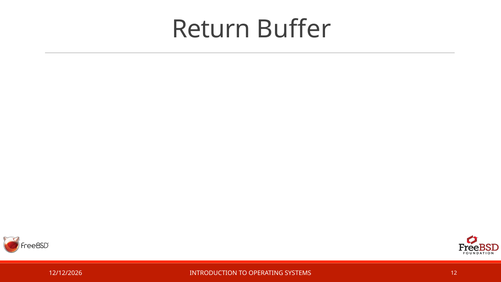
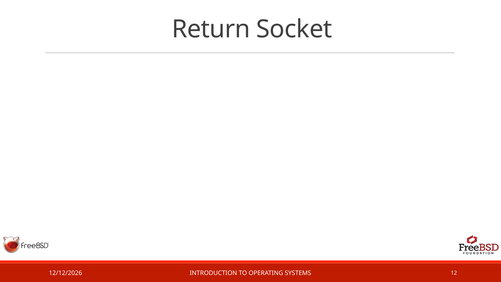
Buffer: Buffer -> Socket
